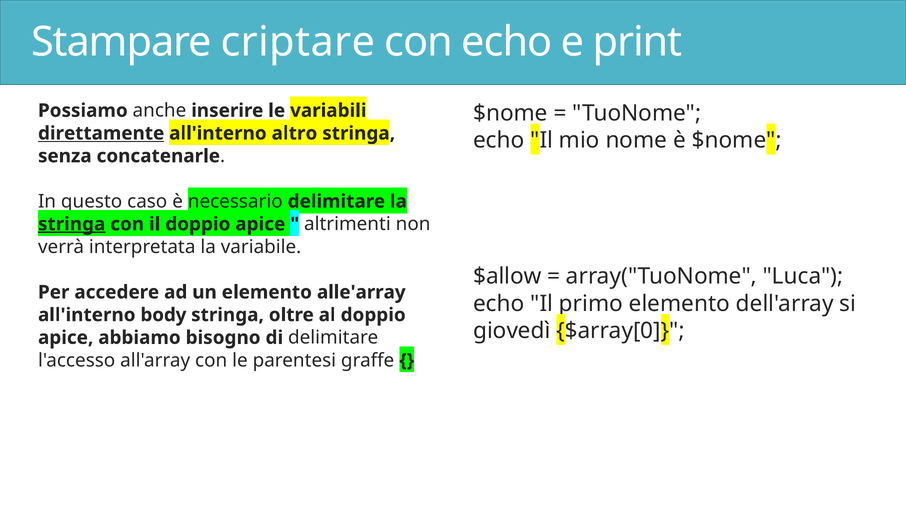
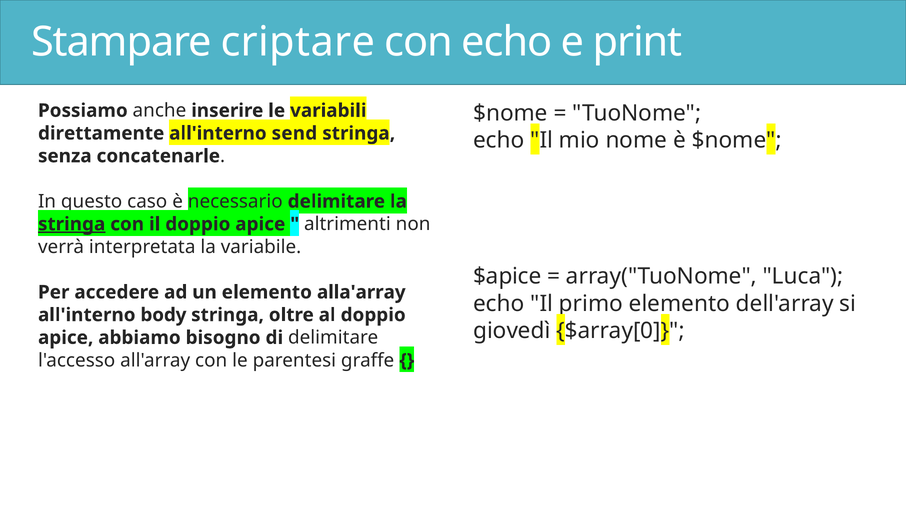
direttamente underline: present -> none
altro: altro -> send
$allow: $allow -> $apice
alle'array: alle'array -> alla'array
